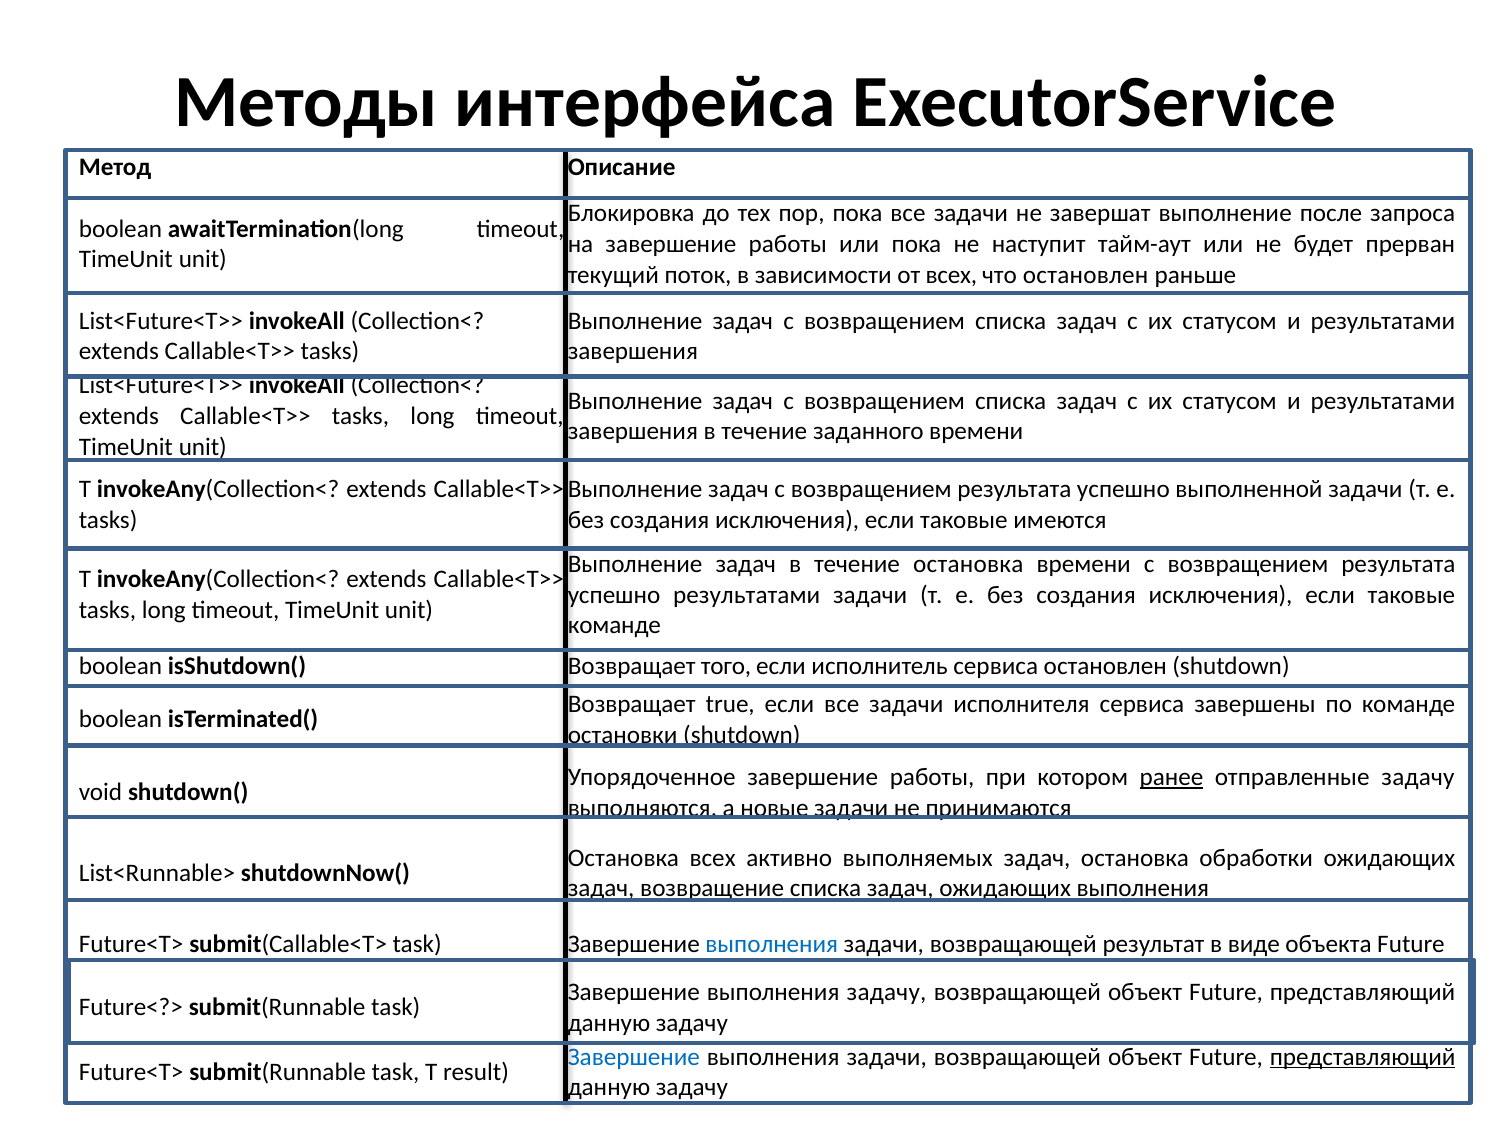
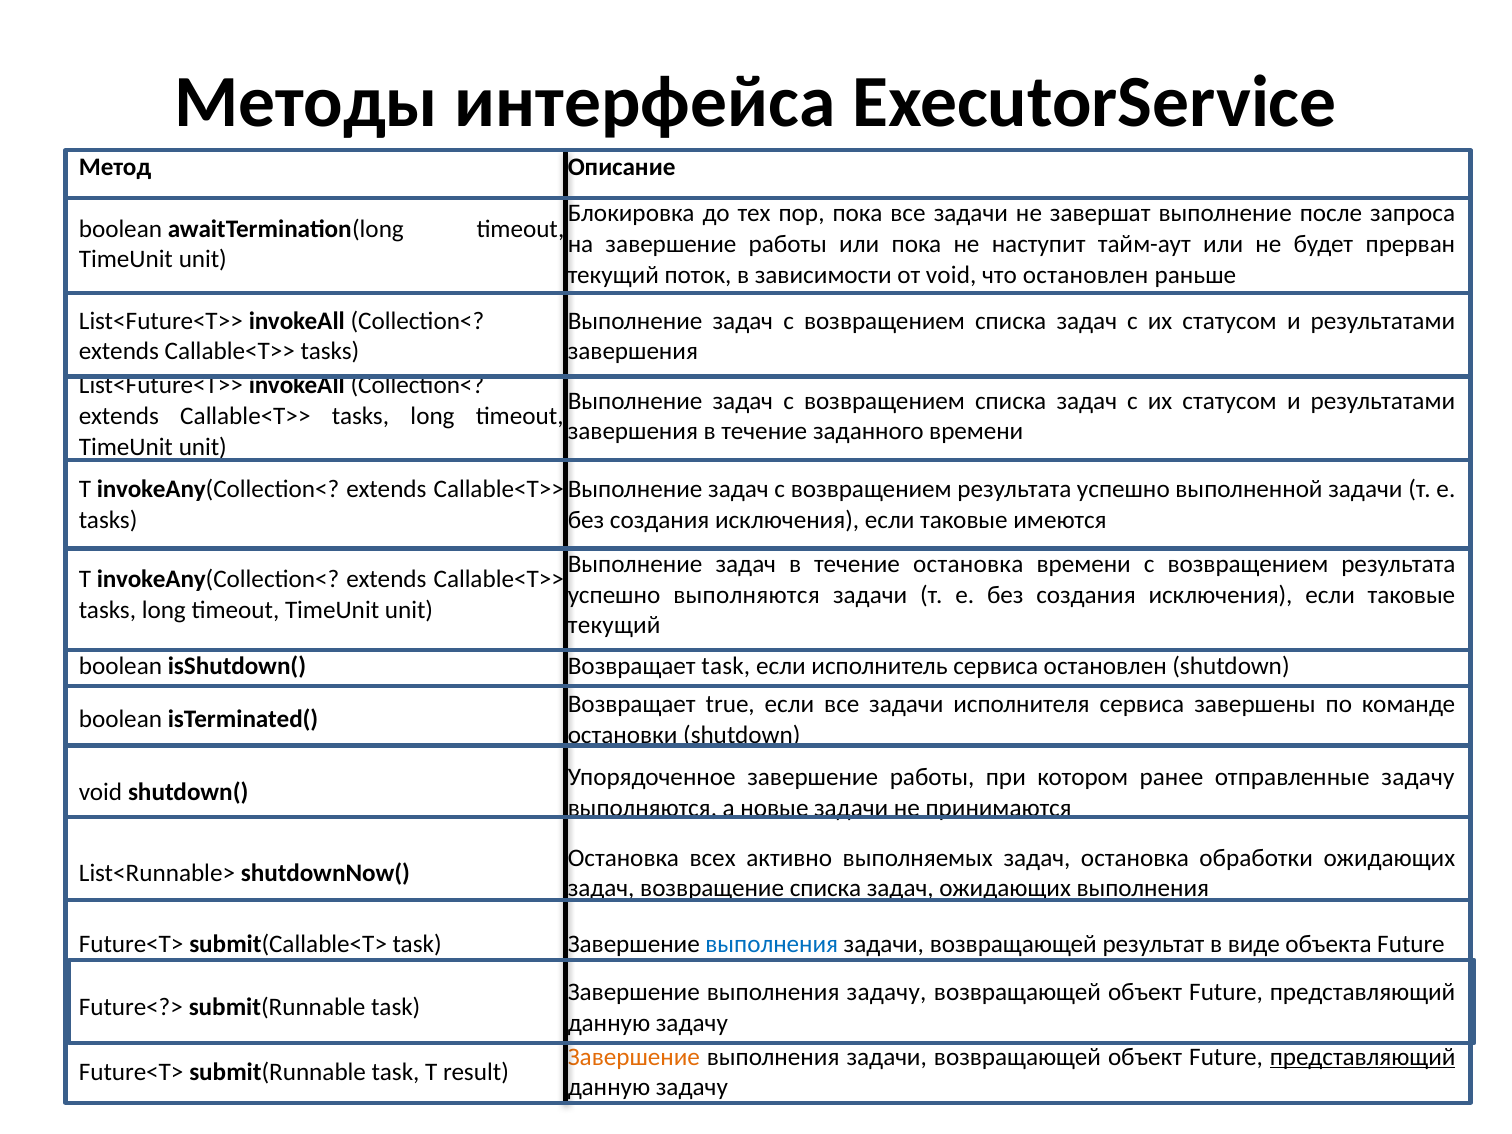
от всех: всех -> void
успешно результатами: результатами -> выполняются
команде at (614, 625): команде -> текущий
Возвращает того: того -> task
ранее underline: present -> none
Завершение at (634, 1057) colour: blue -> orange
